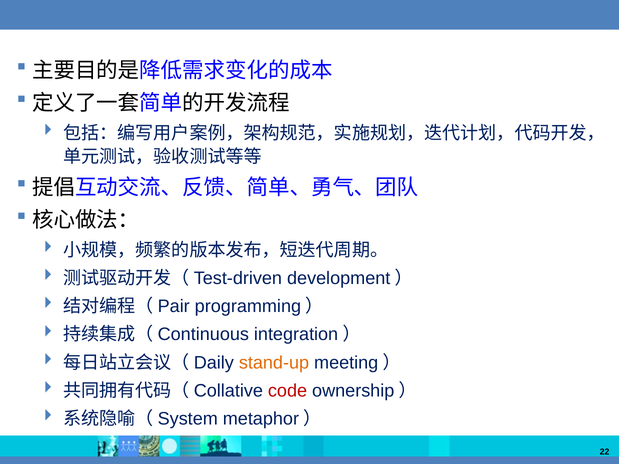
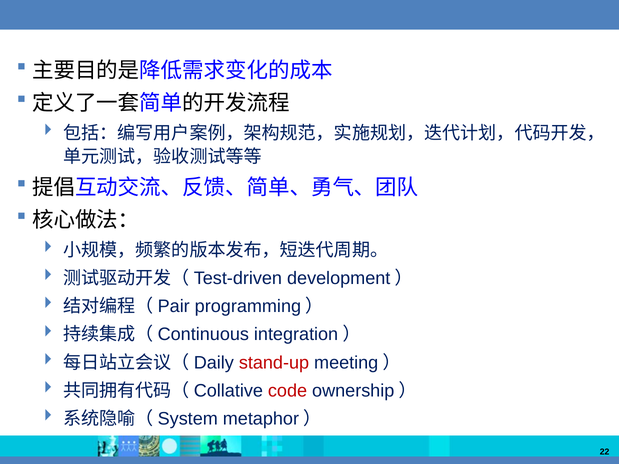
stand-up colour: orange -> red
